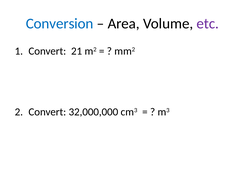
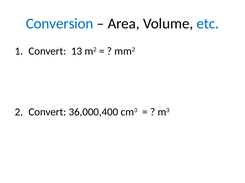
etc colour: purple -> blue
21: 21 -> 13
32,000,000: 32,000,000 -> 36,000,400
